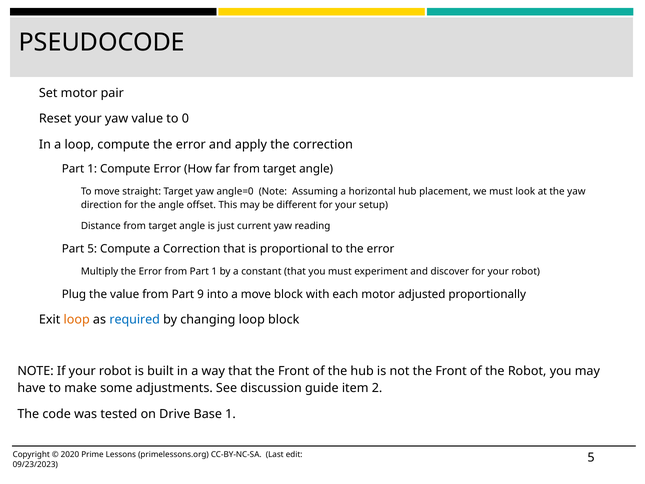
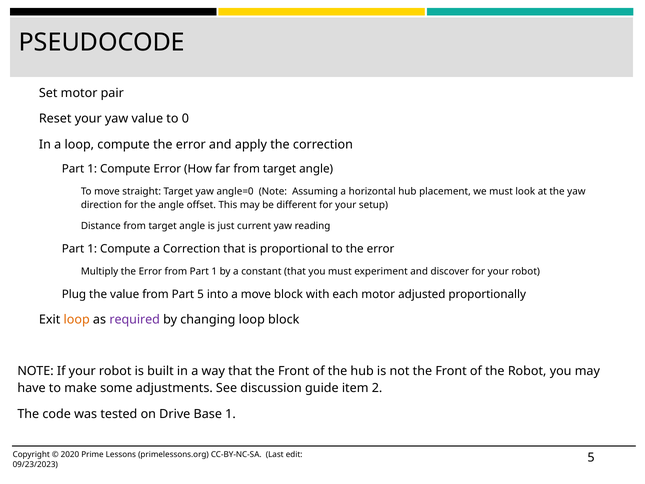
5 at (92, 249): 5 -> 1
Part 9: 9 -> 5
required colour: blue -> purple
